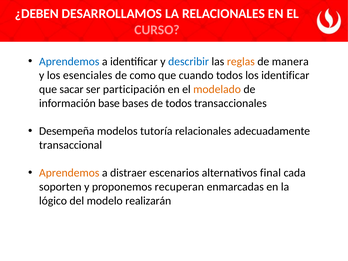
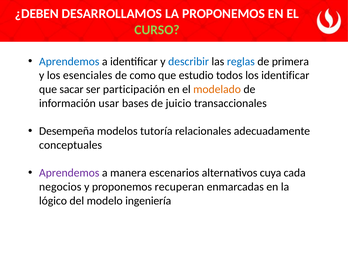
LA RELACIONALES: RELACIONALES -> PROPONEMOS
CURSO colour: pink -> light green
reglas colour: orange -> blue
manera: manera -> primera
cuando: cuando -> estudio
base: base -> usar
de todos: todos -> juicio
transaccional: transaccional -> conceptuales
Aprendemos at (69, 173) colour: orange -> purple
distraer: distraer -> manera
final: final -> cuya
soporten: soporten -> negocios
realizarán: realizarán -> ingeniería
